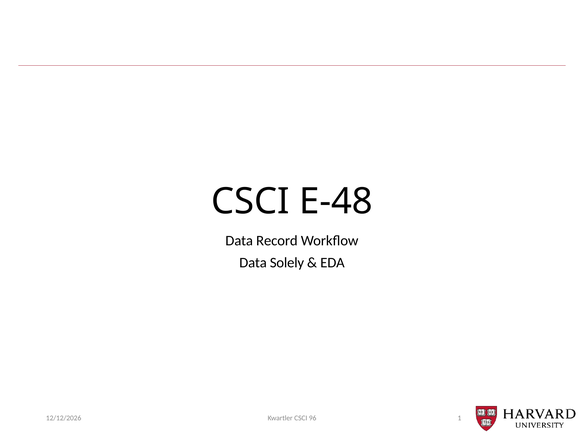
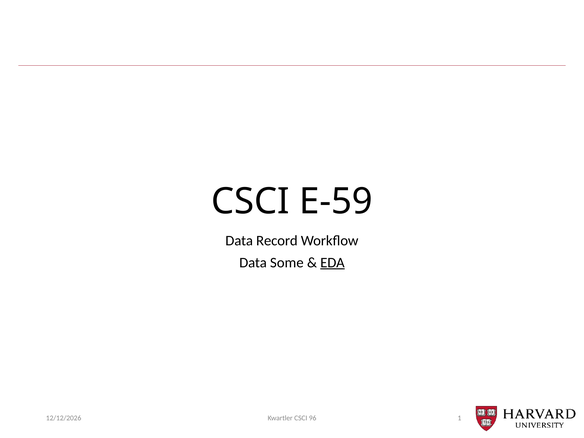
E-48: E-48 -> E-59
Solely: Solely -> Some
EDA underline: none -> present
